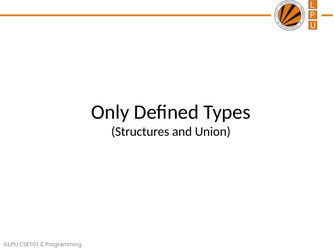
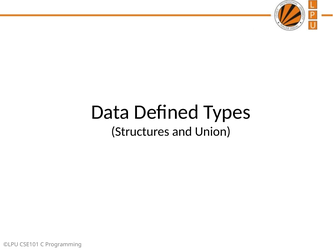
Only: Only -> Data
